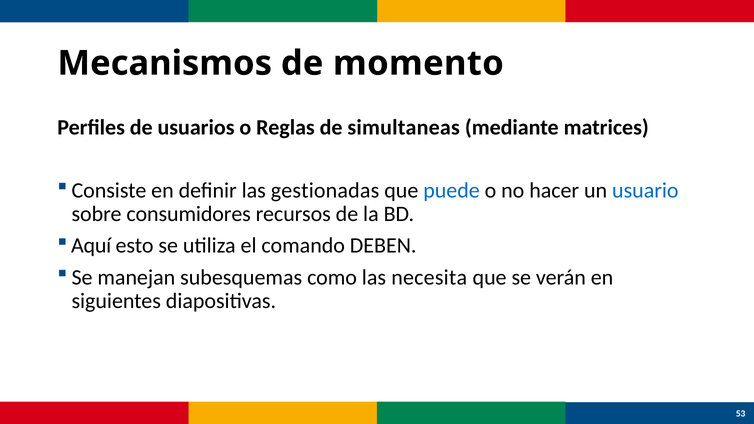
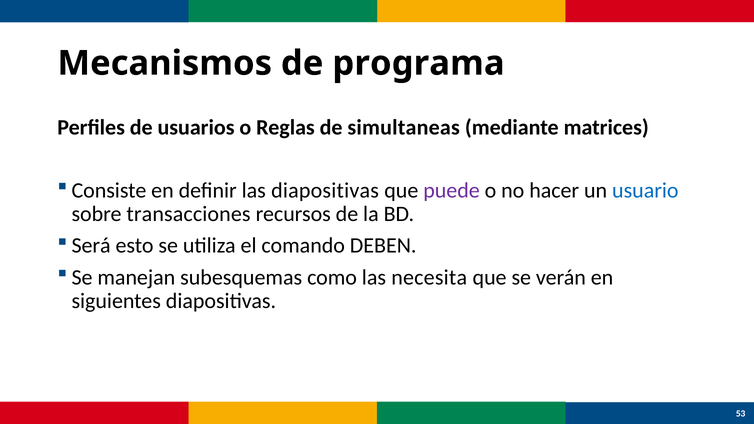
momento: momento -> programa
las gestionadas: gestionadas -> diapositivas
puede colour: blue -> purple
consumidores: consumidores -> transacciones
Aquí: Aquí -> Será
